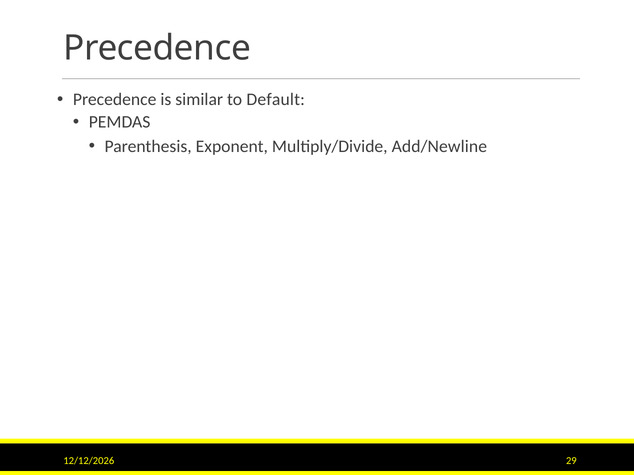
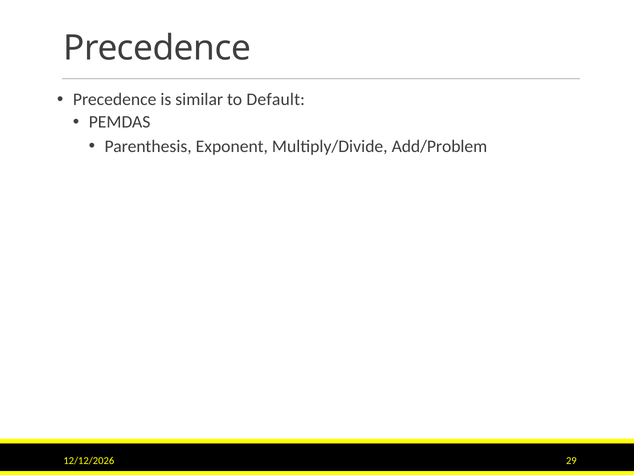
Add/Newline: Add/Newline -> Add/Problem
